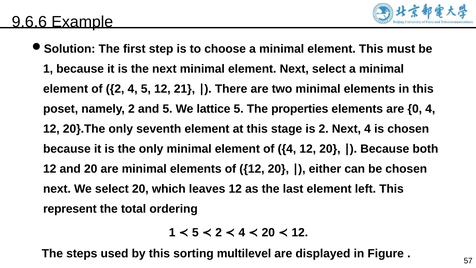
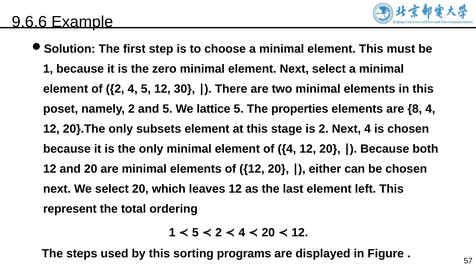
the next: next -> zero
21: 21 -> 30
0: 0 -> 8
seventh: seventh -> subsets
multilevel: multilevel -> programs
